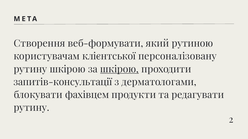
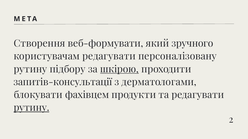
рутиною: рутиною -> зручного
користувачам клієнтської: клієнтської -> редагувати
рутину шкірою: шкірою -> підбору
рутину at (31, 108) underline: none -> present
